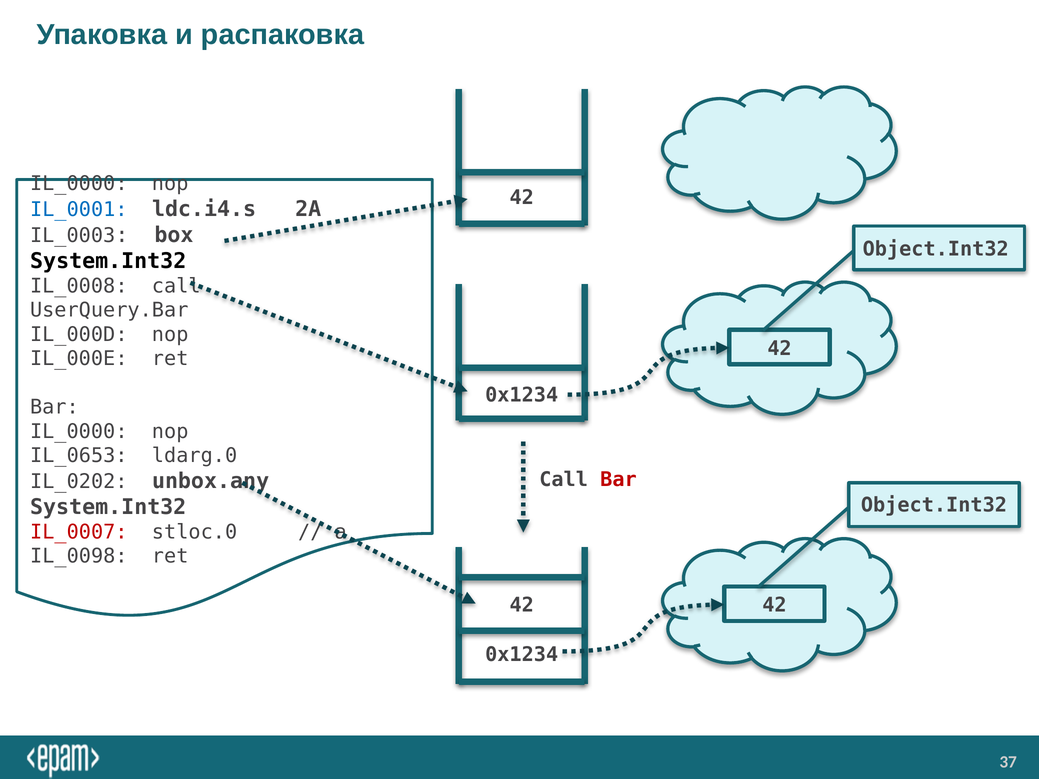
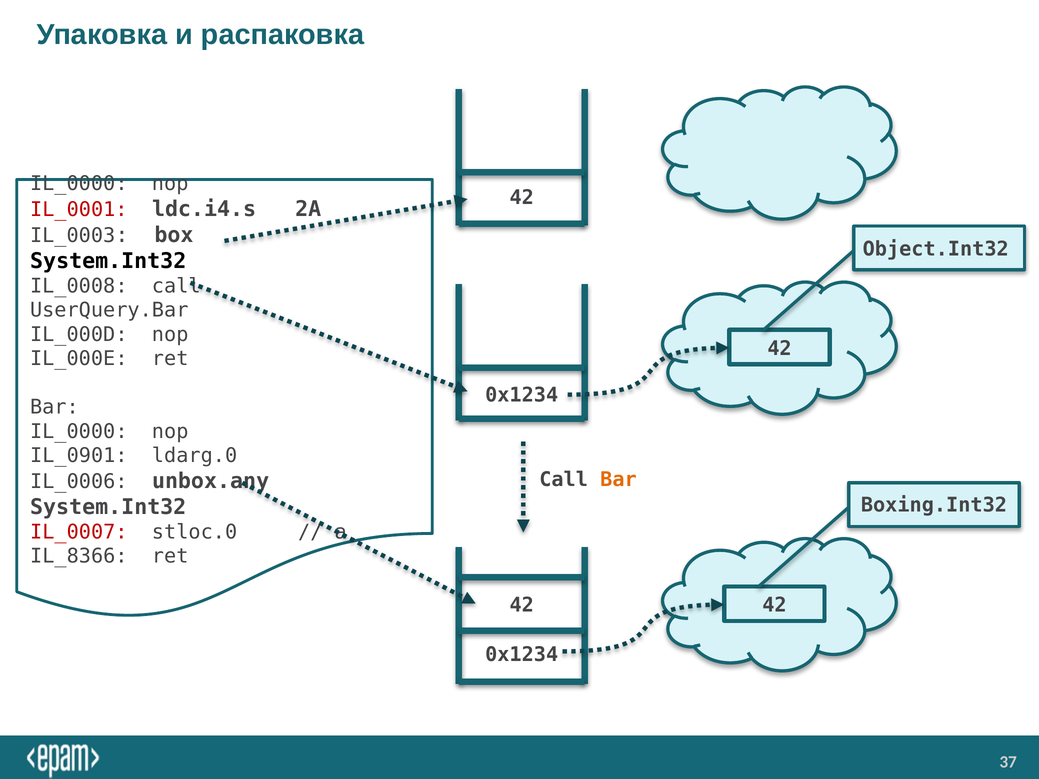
IL_0001 colour: blue -> red
IL_0653: IL_0653 -> IL_0901
Bar at (618, 480) colour: red -> orange
IL_0202: IL_0202 -> IL_0006
Object.Int32 at (934, 505): Object.Int32 -> Boxing.Int32
IL_0098: IL_0098 -> IL_8366
